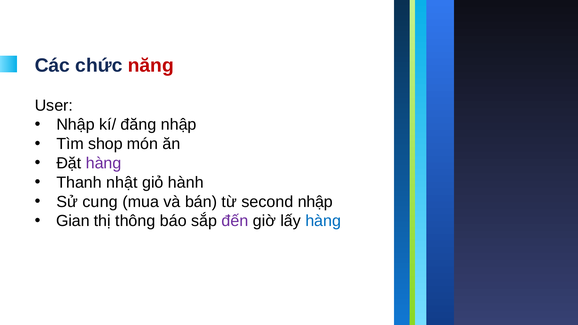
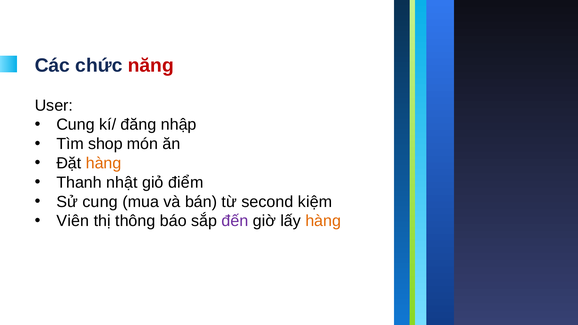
Nhập at (76, 125): Nhập -> Cung
hàng at (104, 163) colour: purple -> orange
hành: hành -> điểm
second nhập: nhập -> kiệm
Gian: Gian -> Viên
hàng at (323, 221) colour: blue -> orange
